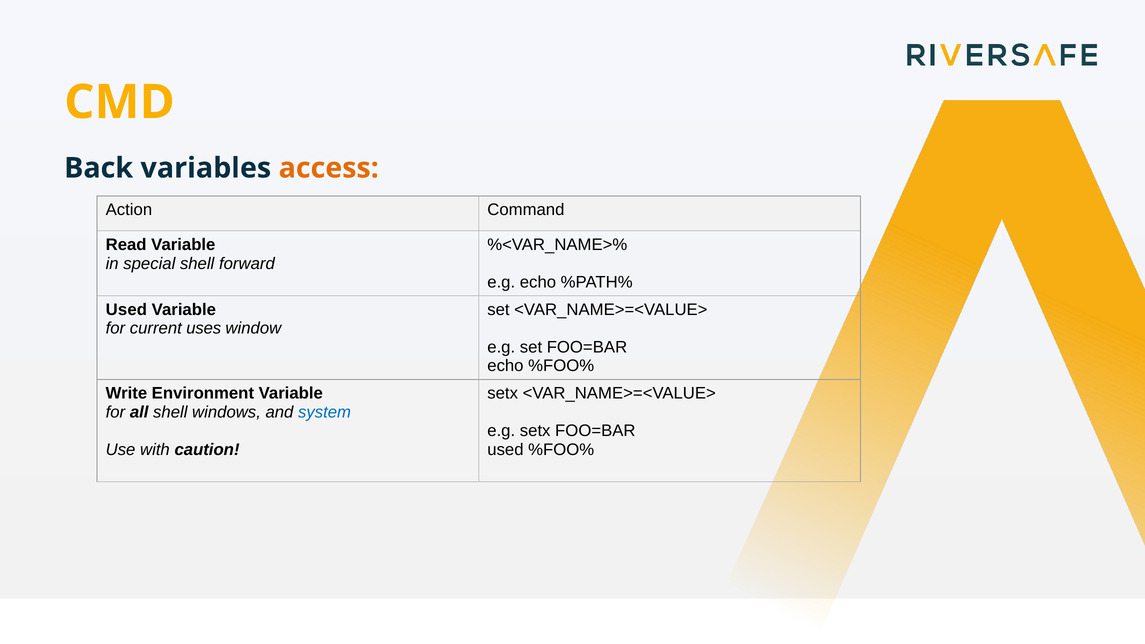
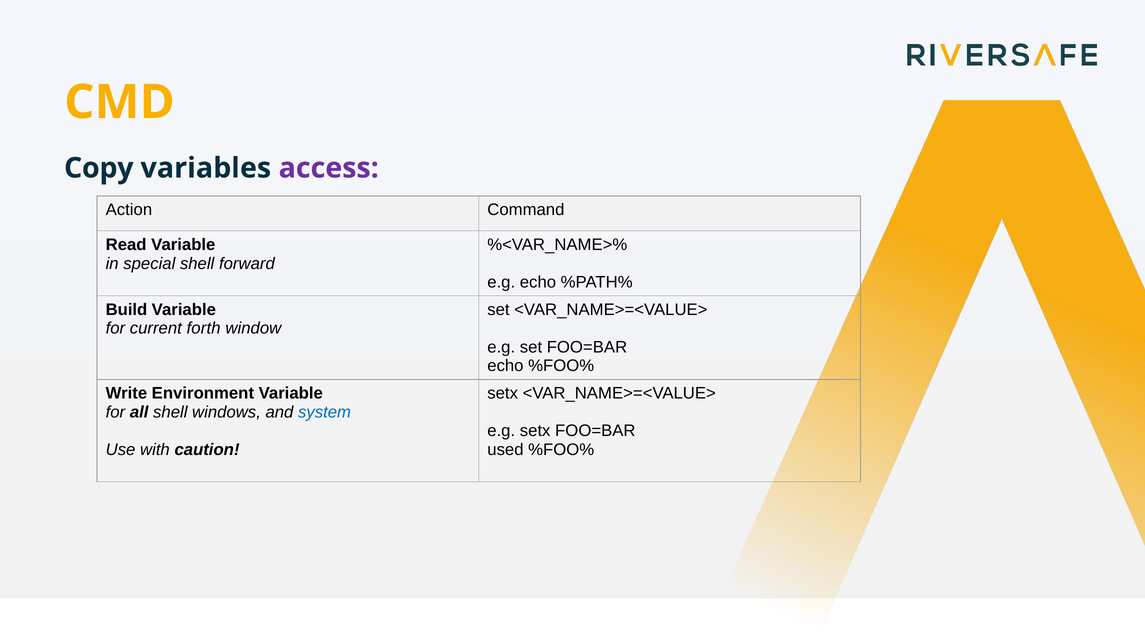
Back: Back -> Copy
access colour: orange -> purple
Used at (126, 310): Used -> Build
uses: uses -> forth
